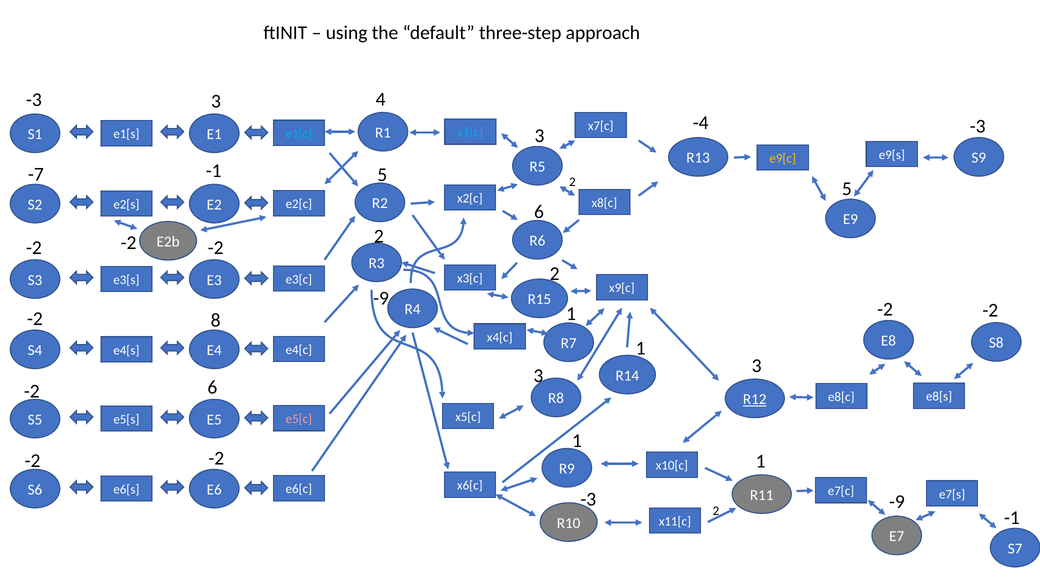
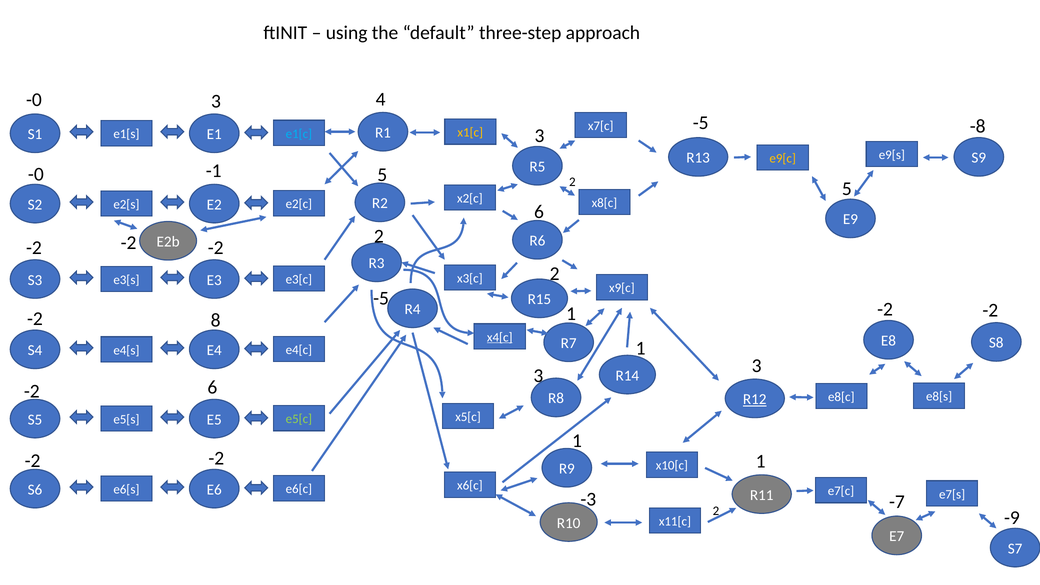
-3 at (34, 100): -3 -> -0
-4 at (701, 123): -4 -> -5
-3 at (978, 126): -3 -> -8
x1[c colour: light blue -> yellow
-7 at (36, 174): -7 -> -0
-9 at (381, 298): -9 -> -5
x4[c underline: none -> present
e5[c colour: pink -> light green
-9 at (897, 502): -9 -> -7
-1 at (1012, 518): -1 -> -9
